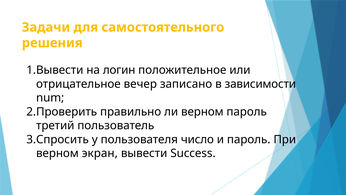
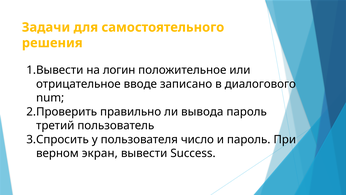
вечер: вечер -> вводе
зависимости: зависимости -> диалогового
ли верном: верном -> вывода
